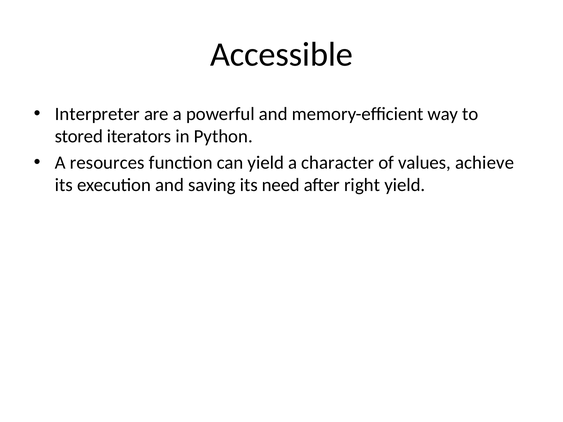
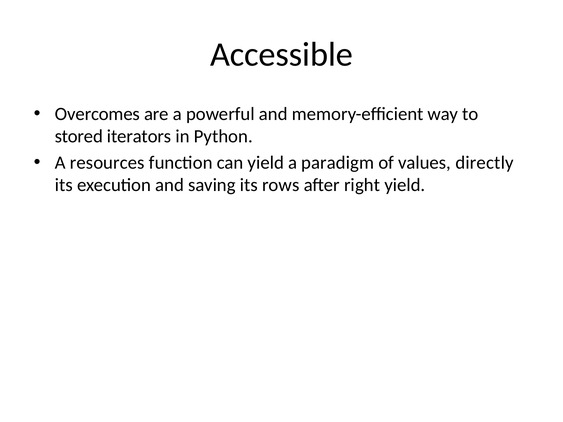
Interpreter: Interpreter -> Overcomes
character: character -> paradigm
achieve: achieve -> directly
need: need -> rows
